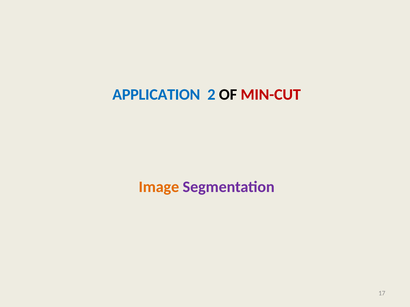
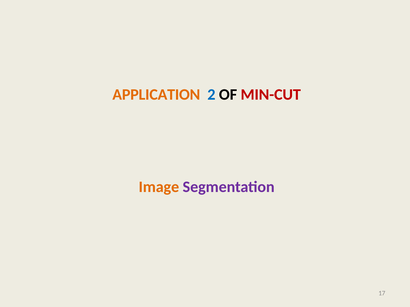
APPLICATION colour: blue -> orange
